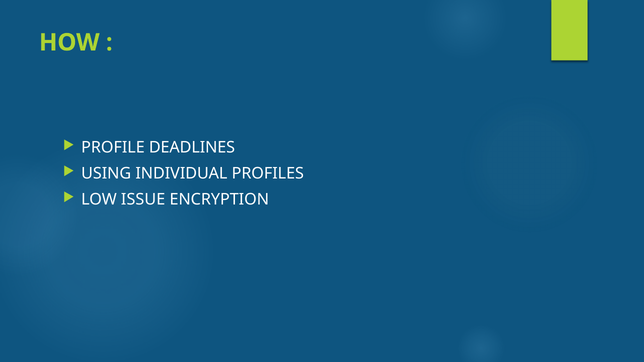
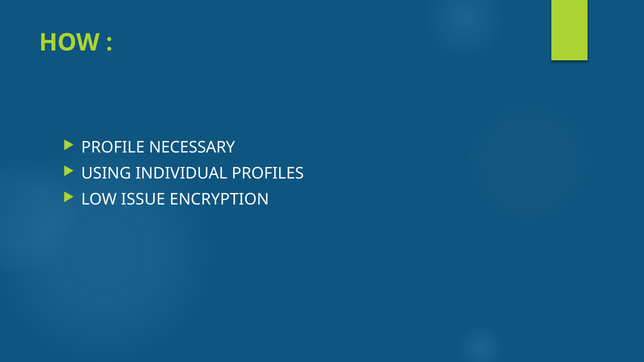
DEADLINES: DEADLINES -> NECESSARY
